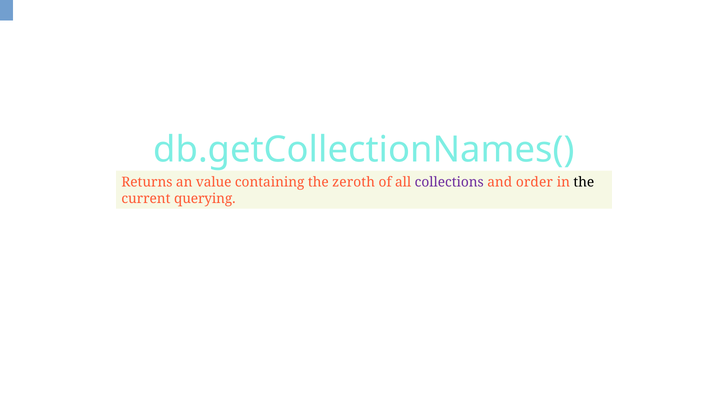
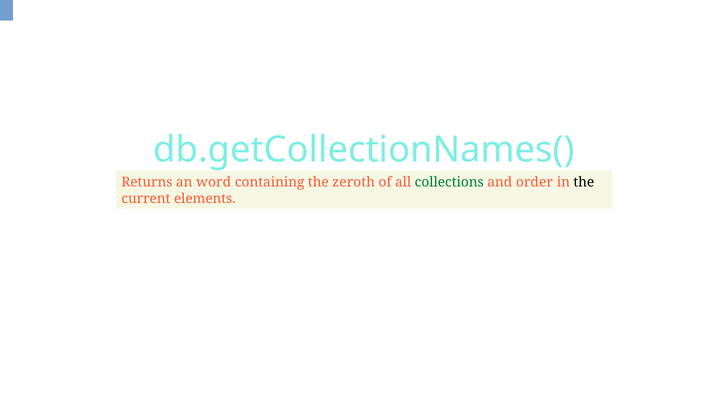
value: value -> word
collections colour: purple -> green
querying: querying -> elements
